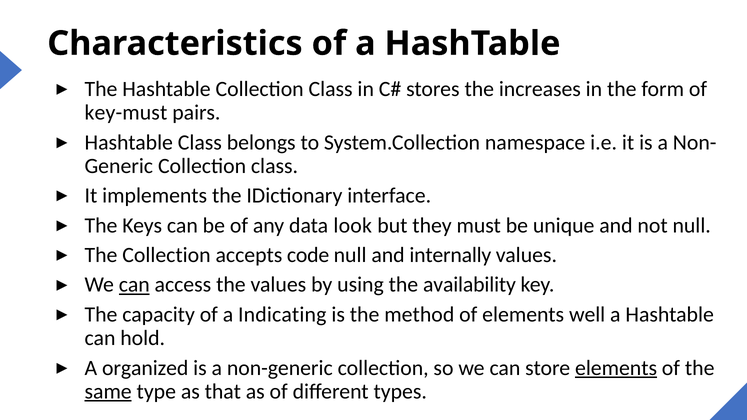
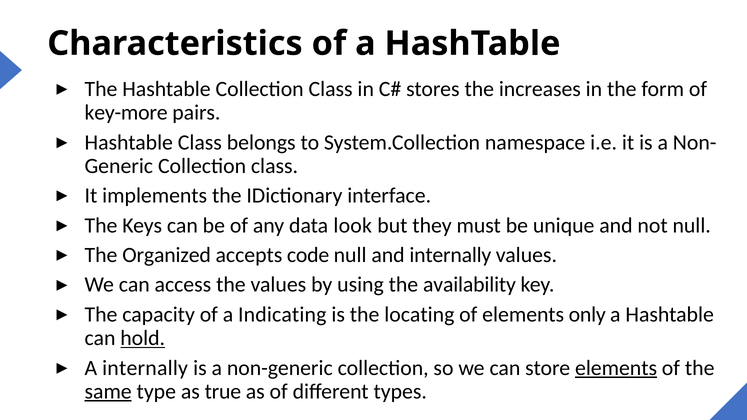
key-must: key-must -> key-more
The Collection: Collection -> Organized
can at (134, 285) underline: present -> none
method: method -> locating
well: well -> only
hold underline: none -> present
A organized: organized -> internally
that: that -> true
